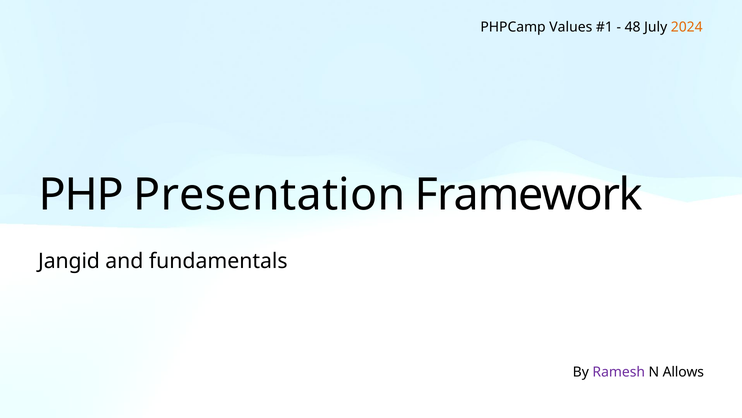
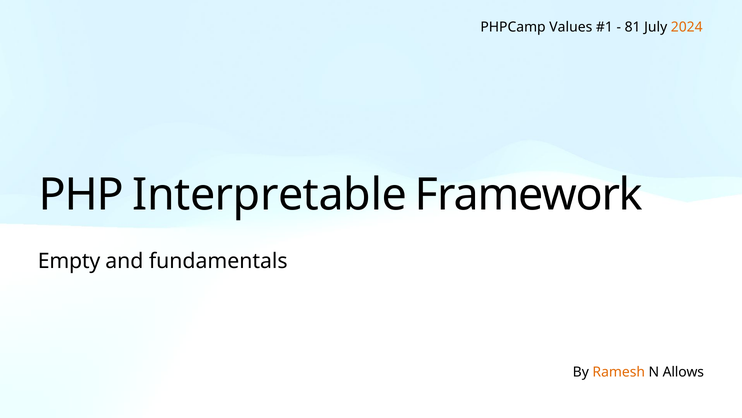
48: 48 -> 81
Presentation: Presentation -> Interpretable
Jangid: Jangid -> Empty
Ramesh colour: purple -> orange
